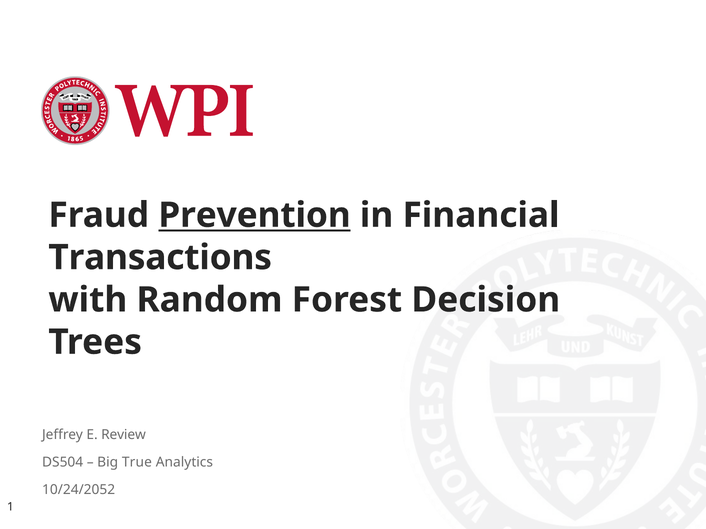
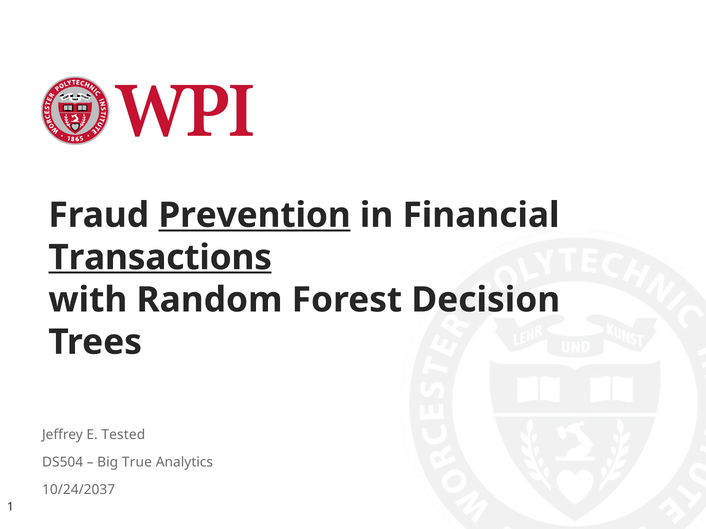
Transactions underline: none -> present
Review: Review -> Tested
10/24/2052: 10/24/2052 -> 10/24/2037
